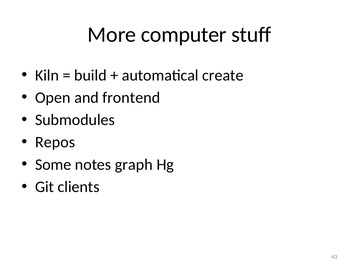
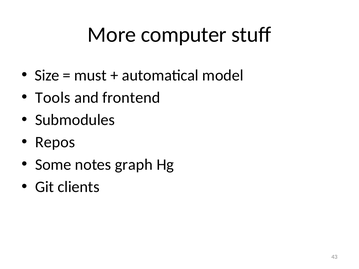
Kiln: Kiln -> Size
build: build -> must
create: create -> model
Open: Open -> Tools
